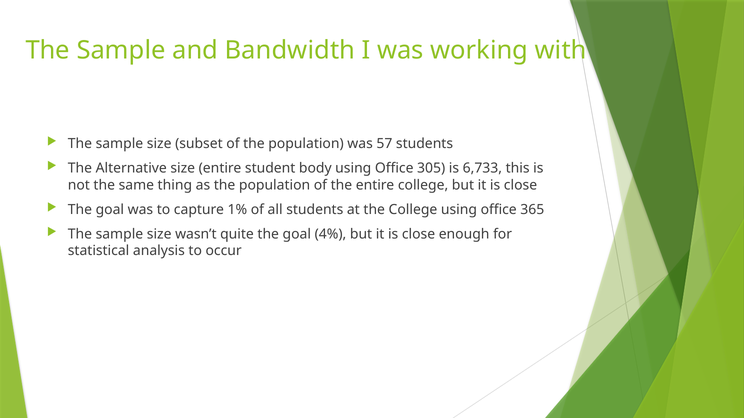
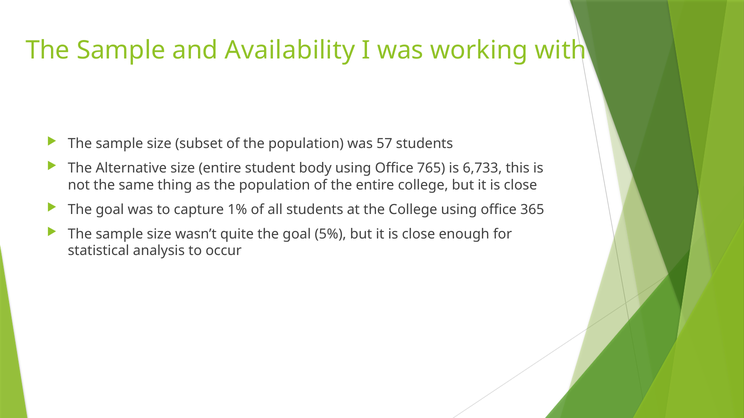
Bandwidth: Bandwidth -> Availability
305: 305 -> 765
4%: 4% -> 5%
